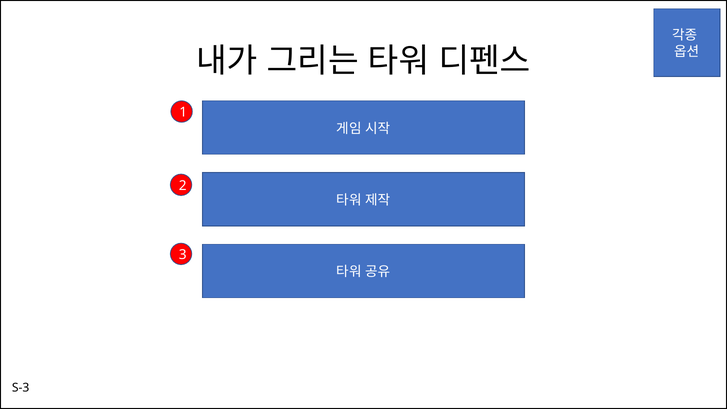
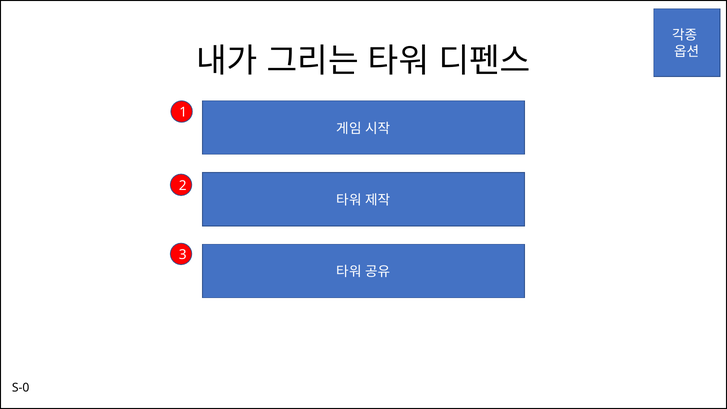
S-3: S-3 -> S-0
